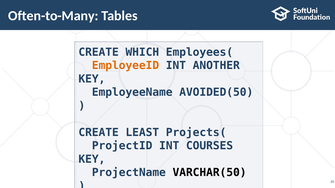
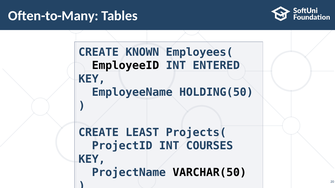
WHICH: WHICH -> KNOWN
EmployeeID colour: orange -> black
ANOTHER: ANOTHER -> ENTERED
AVOIDED(50: AVOIDED(50 -> HOLDING(50
